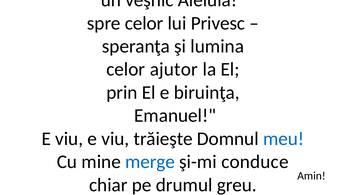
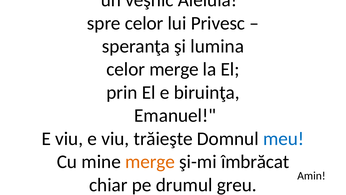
celor ajutor: ajutor -> merge
merge at (150, 162) colour: blue -> orange
conduce: conduce -> îmbrăcat
